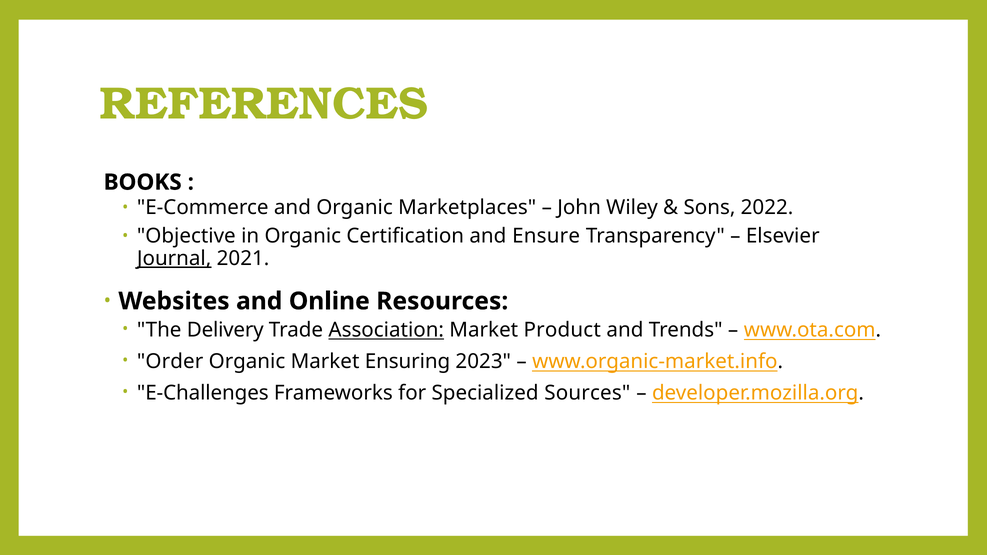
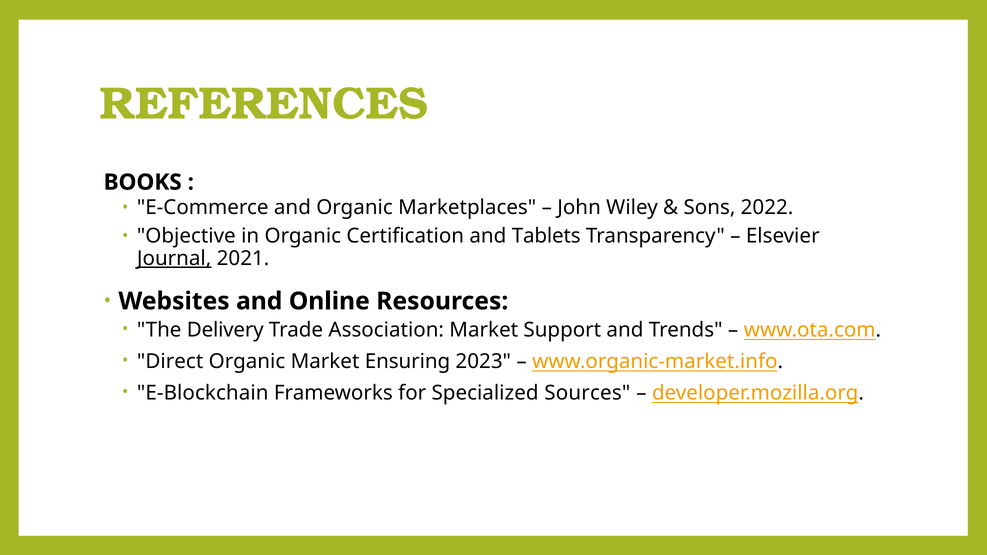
Ensure: Ensure -> Tablets
Association underline: present -> none
Product: Product -> Support
Order: Order -> Direct
E-Challenges: E-Challenges -> E-Blockchain
